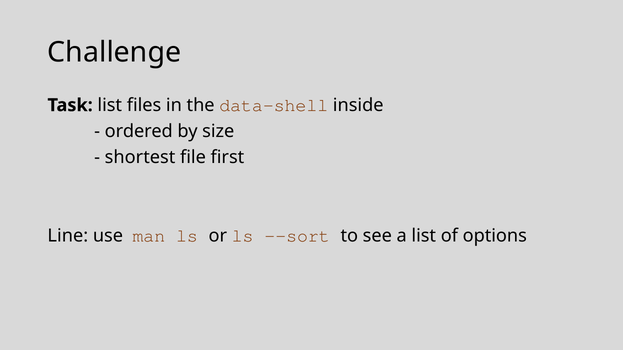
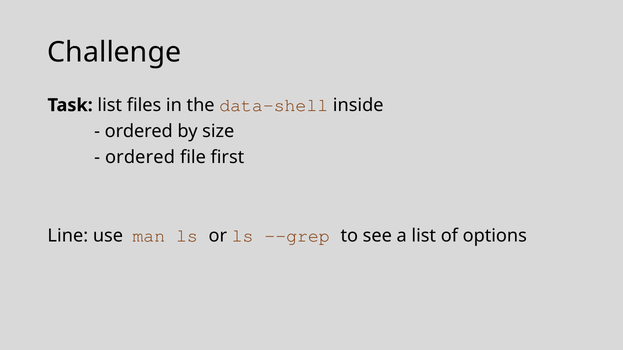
shortest at (140, 158): shortest -> ordered
--sort: --sort -> --grep
